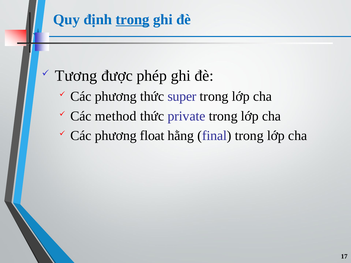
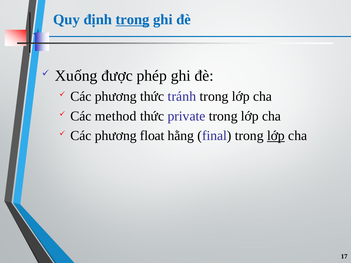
Tương: Tương -> Xuống
super: super -> tránh
lớp at (276, 136) underline: none -> present
